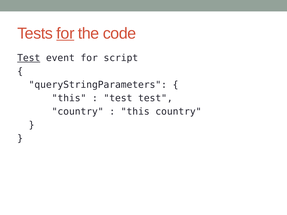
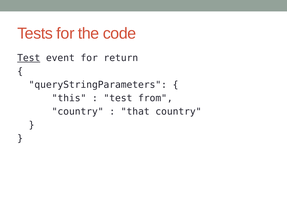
for at (65, 33) underline: present -> none
script: script -> return
test test: test -> from
this at (135, 112): this -> that
